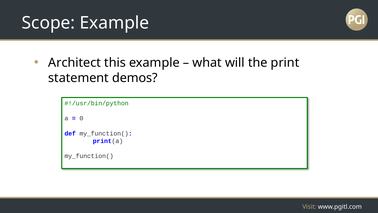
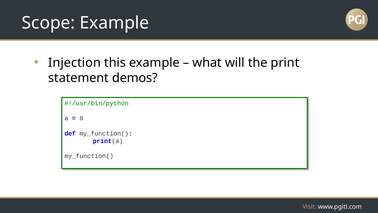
Architect: Architect -> Injection
